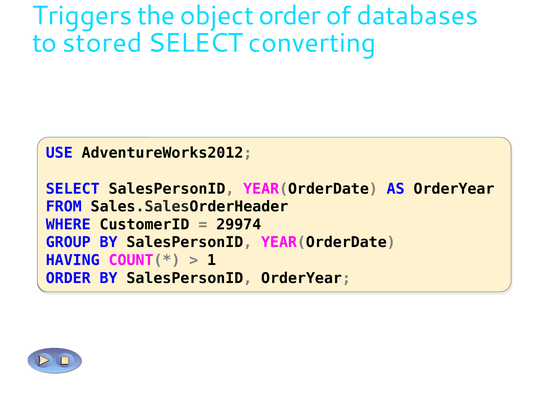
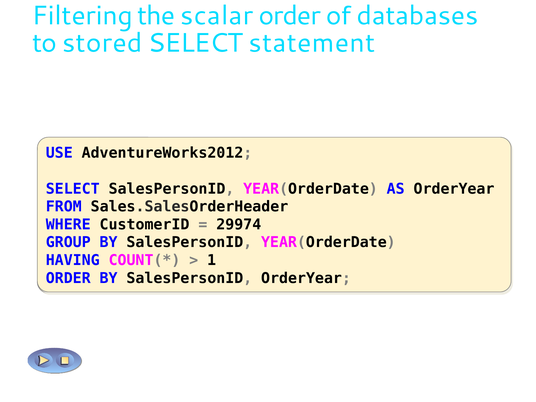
Triggers: Triggers -> Filtering
object: object -> scalar
converting: converting -> statement
